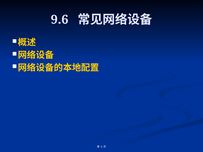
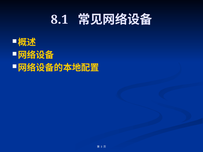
9.6: 9.6 -> 8.1
